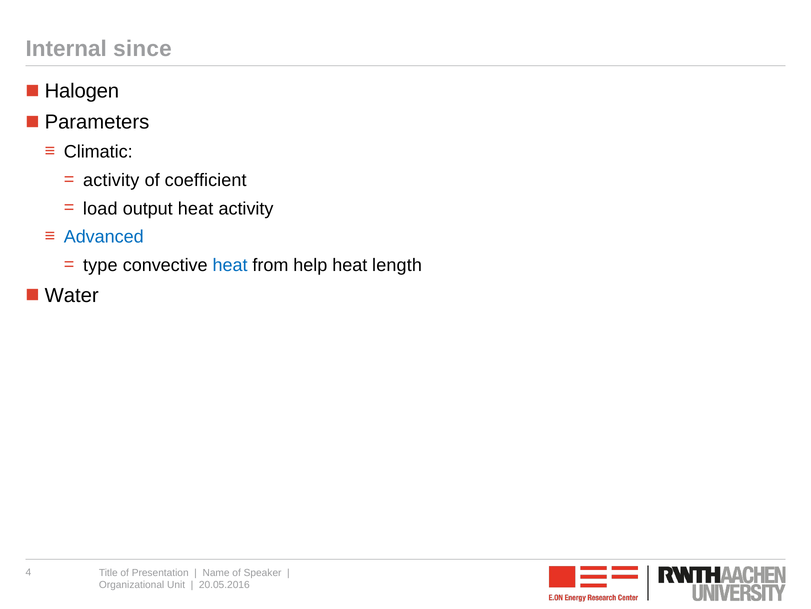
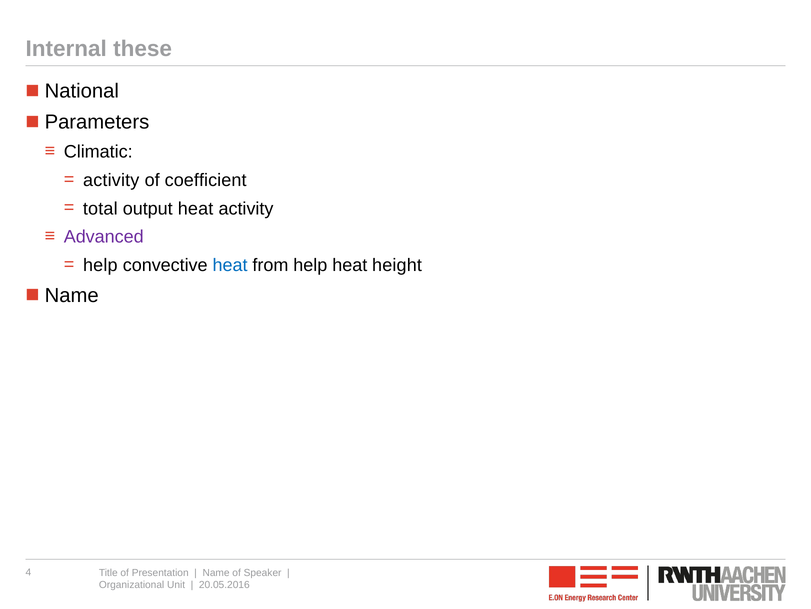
since: since -> these
Halogen: Halogen -> National
load: load -> total
Advanced colour: blue -> purple
type at (100, 265): type -> help
length: length -> height
Water at (72, 295): Water -> Name
